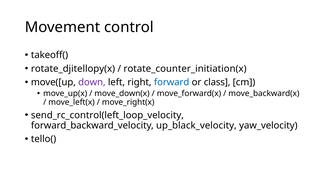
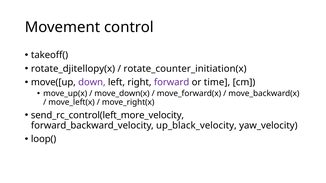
forward colour: blue -> purple
class: class -> time
send_rc_control(left_loop_velocity: send_rc_control(left_loop_velocity -> send_rc_control(left_more_velocity
tello(: tello( -> loop(
